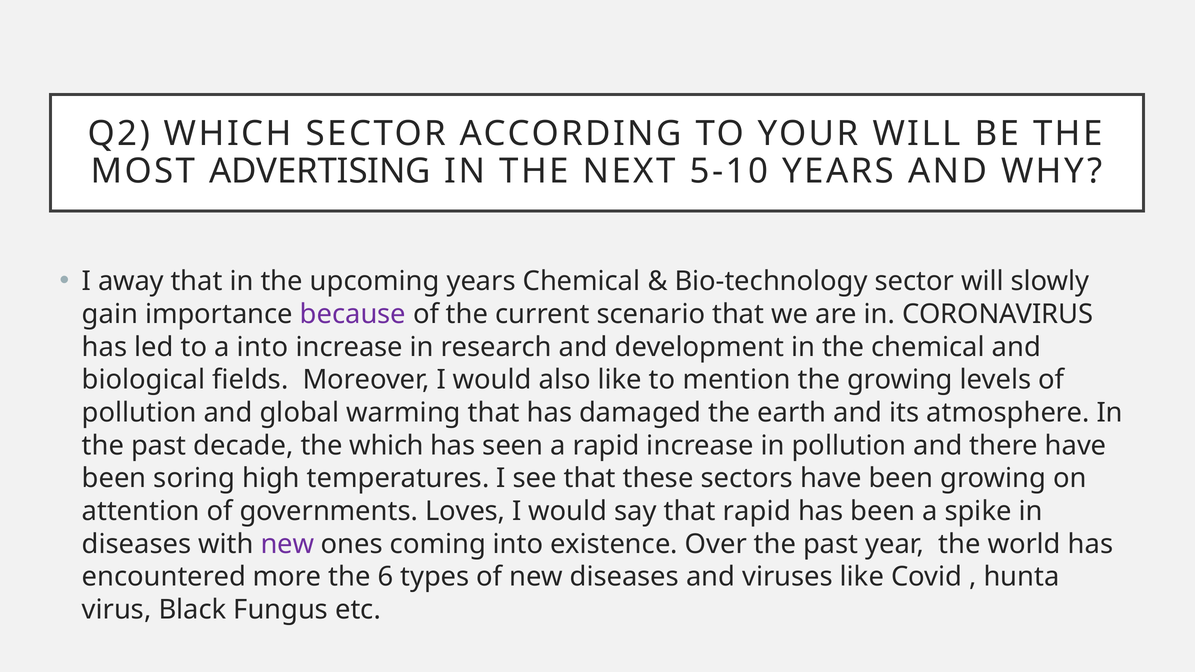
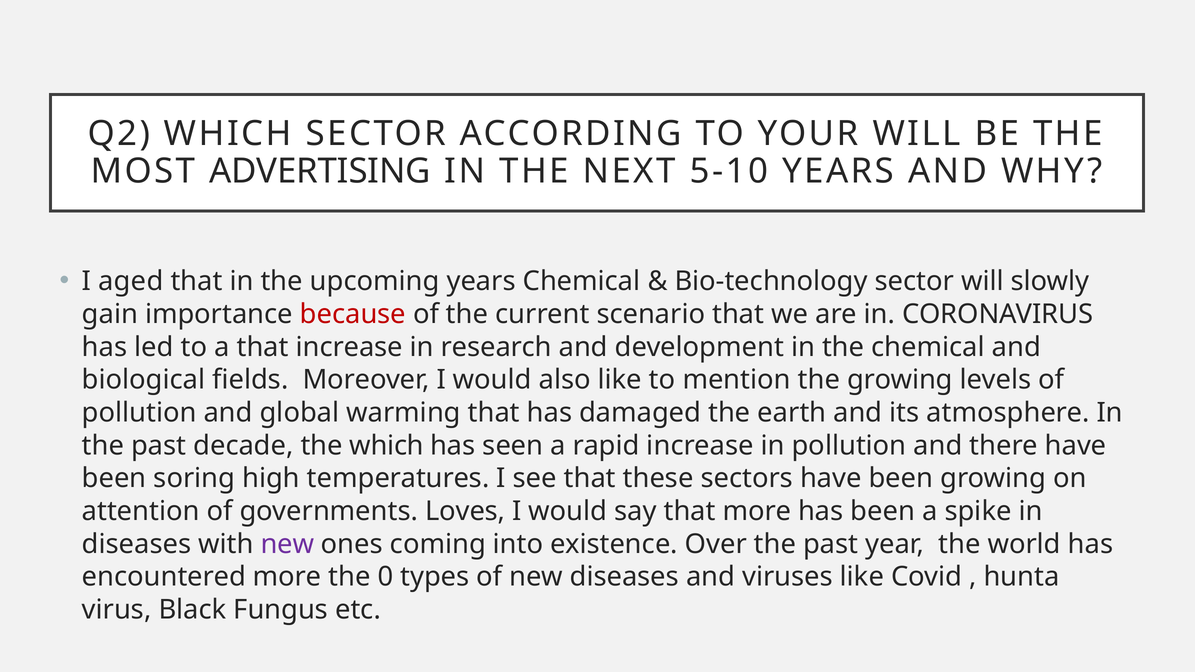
away: away -> aged
because colour: purple -> red
a into: into -> that
that rapid: rapid -> more
6: 6 -> 0
